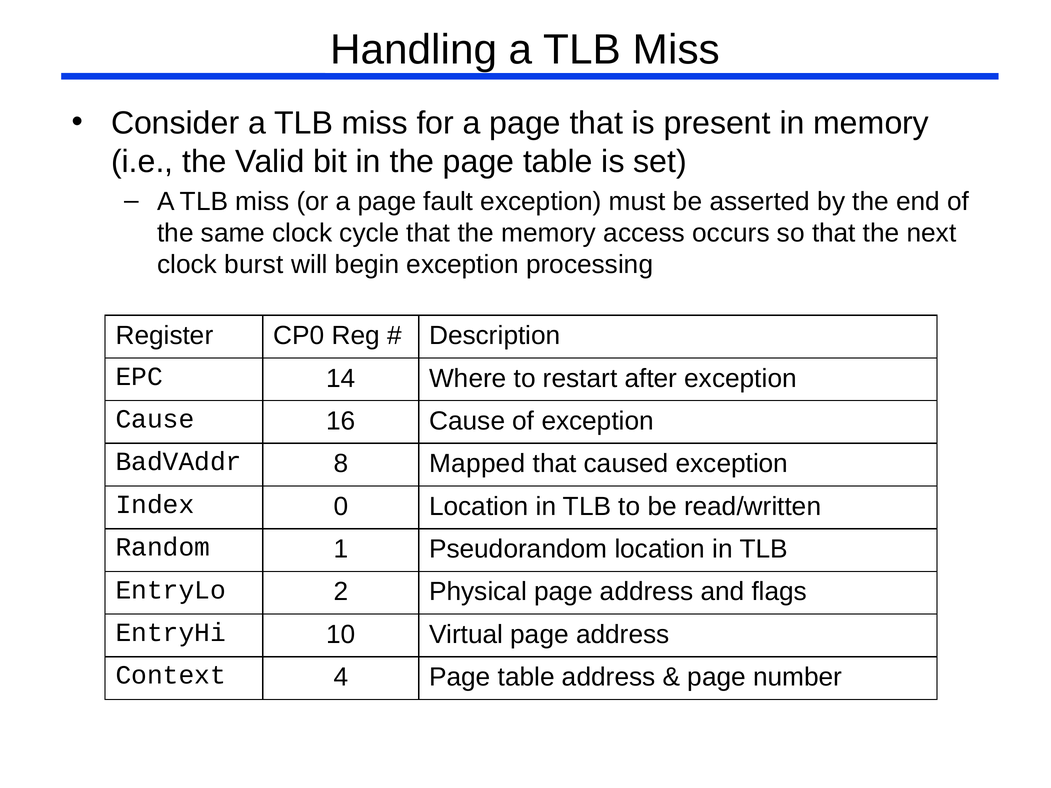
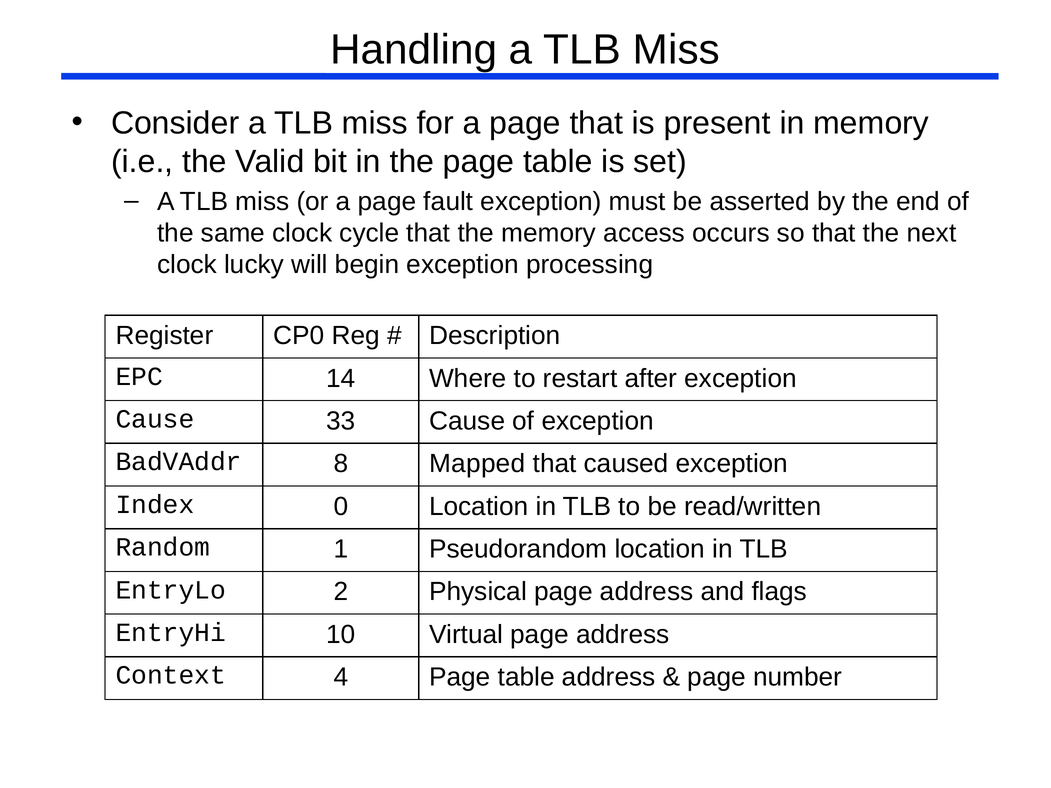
burst: burst -> lucky
16: 16 -> 33
